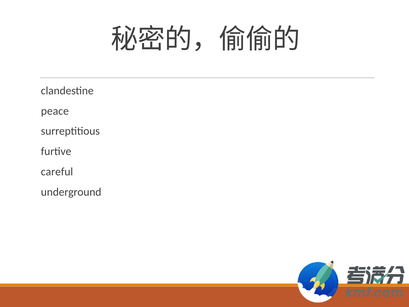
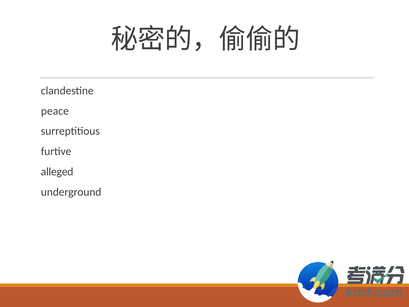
careful: careful -> alleged
